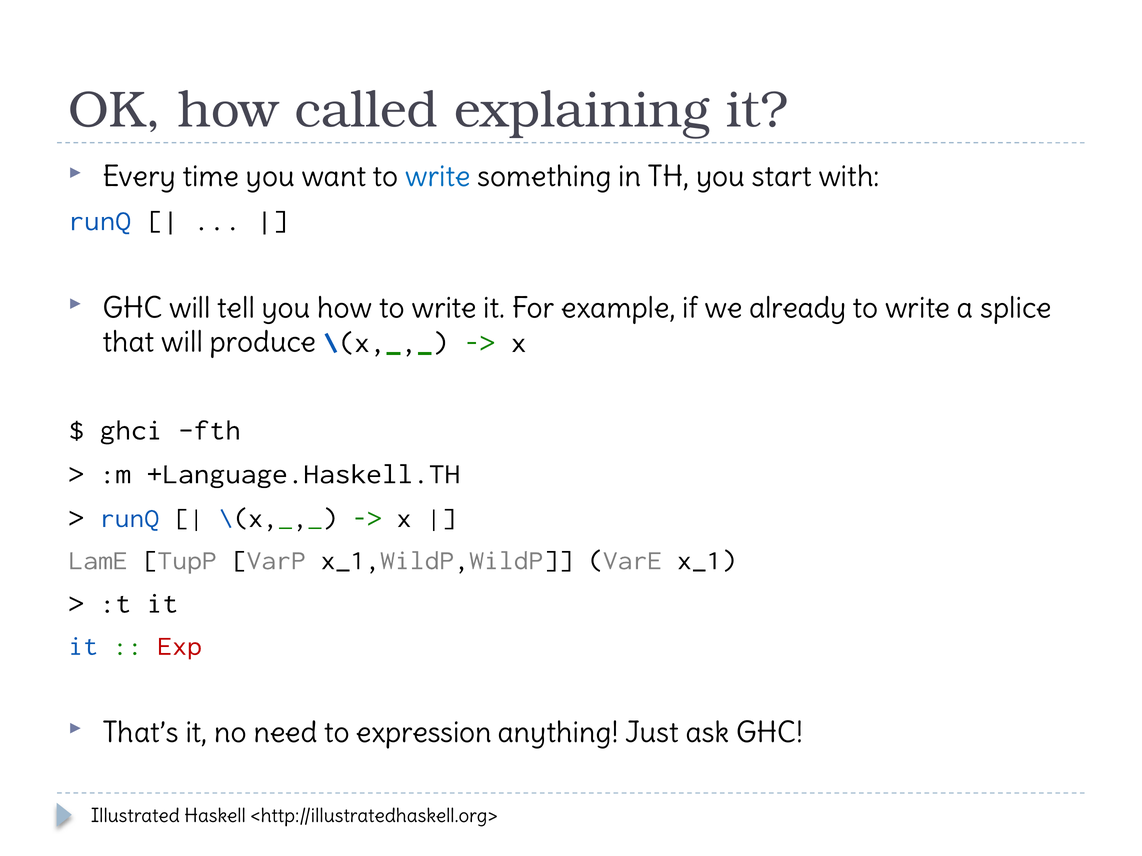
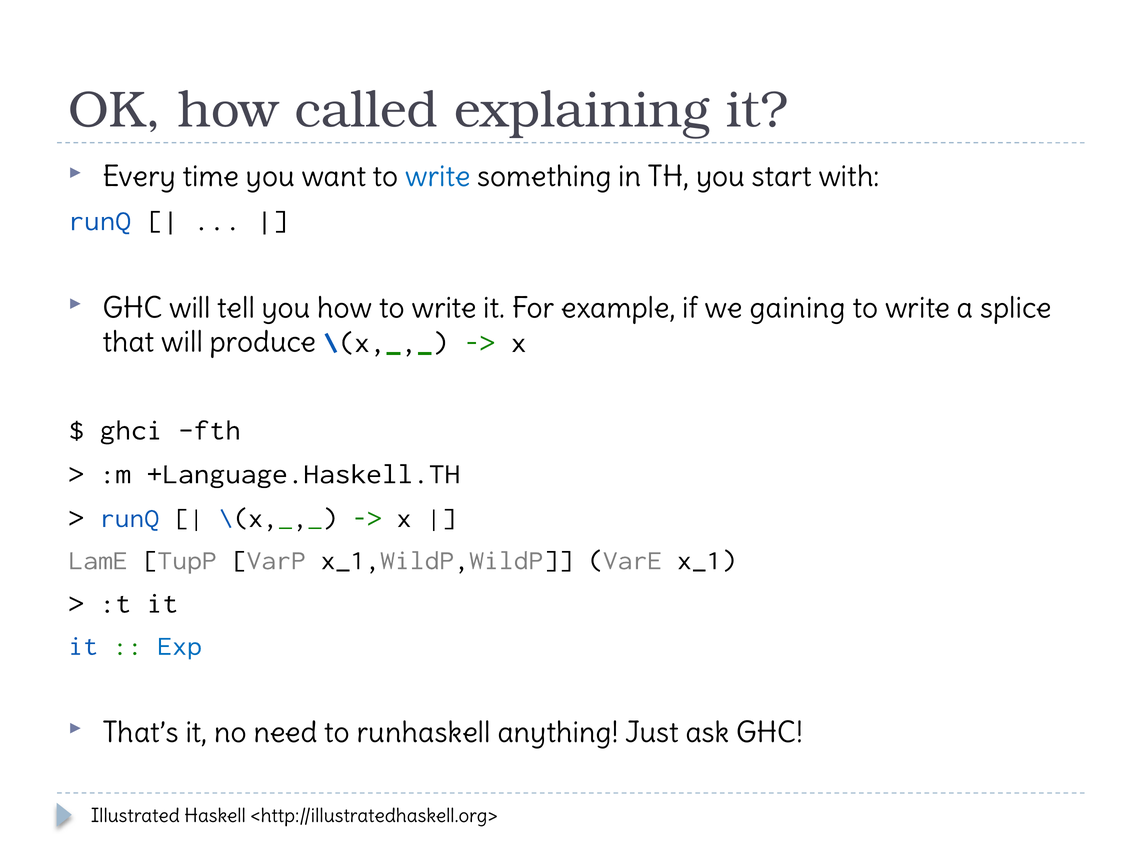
already: already -> gaining
Exp colour: red -> blue
expression: expression -> runhaskell
